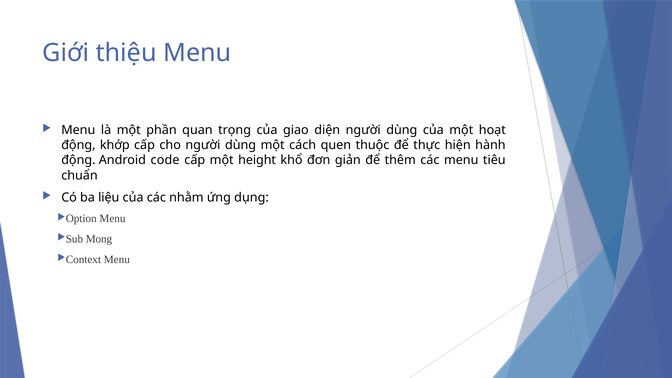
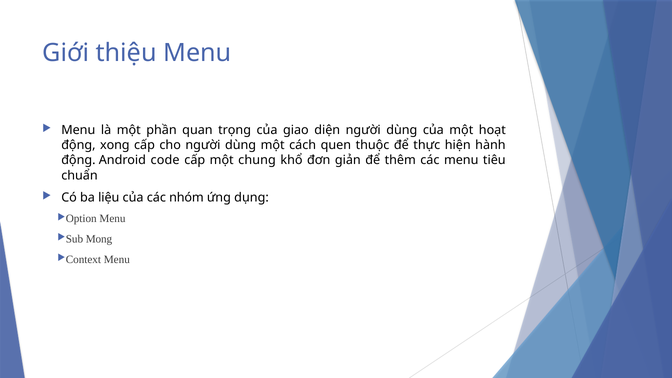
khớp: khớp -> xong
height: height -> chung
nhằm: nhằm -> nhóm
